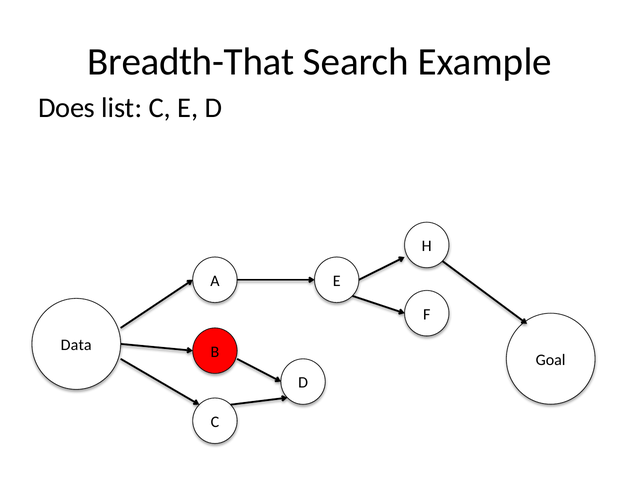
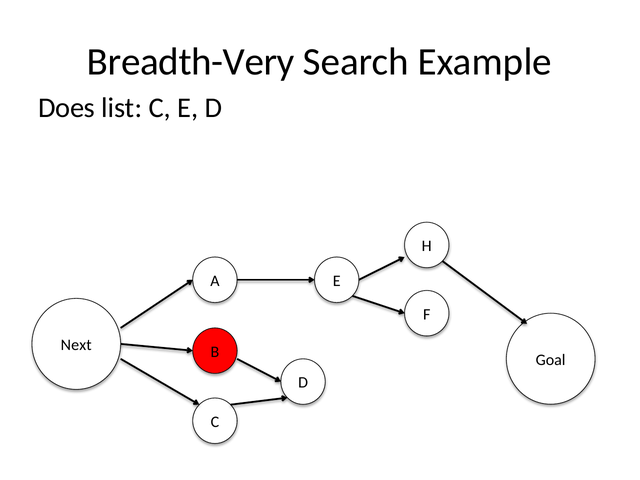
Breadth-That: Breadth-That -> Breadth-Very
Data: Data -> Next
